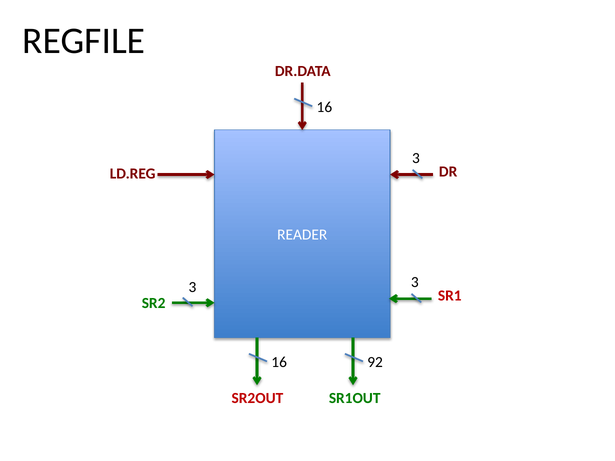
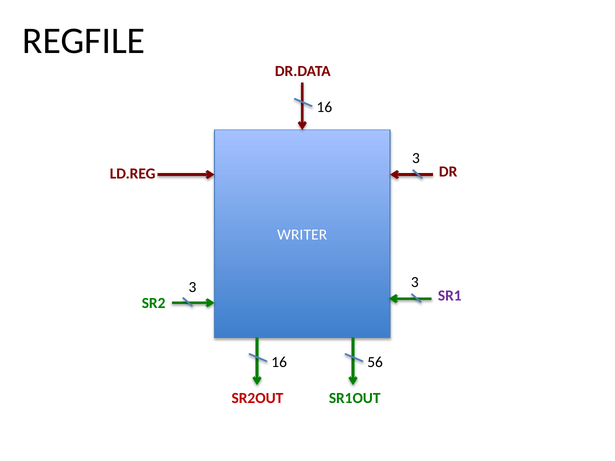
READER: READER -> WRITER
SR1 colour: red -> purple
92: 92 -> 56
